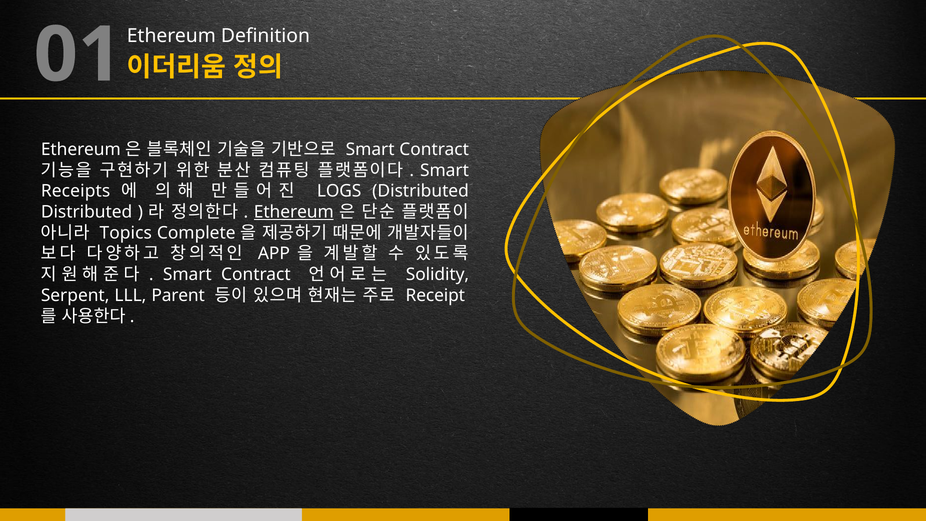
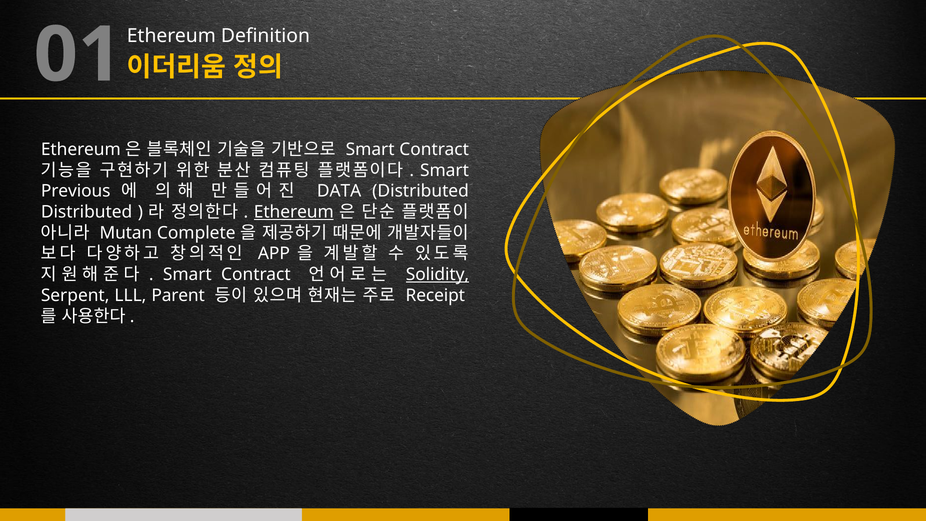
Receipts: Receipts -> Previous
LOGS: LOGS -> DATA
Topics: Topics -> Mutan
Solidity underline: none -> present
